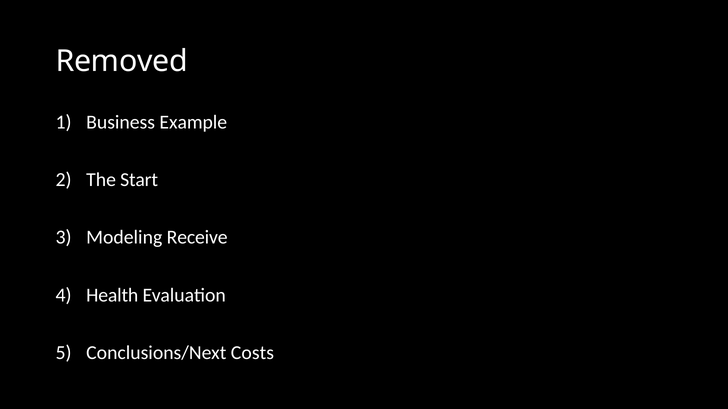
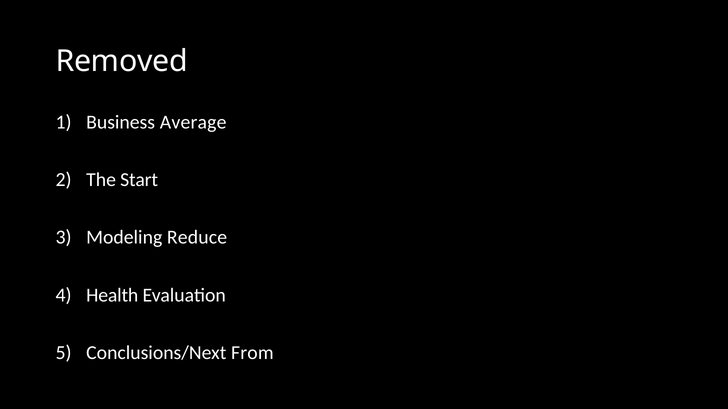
Example: Example -> Average
Receive: Receive -> Reduce
Costs: Costs -> From
